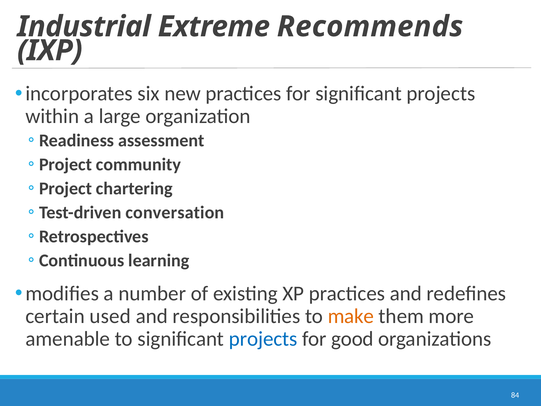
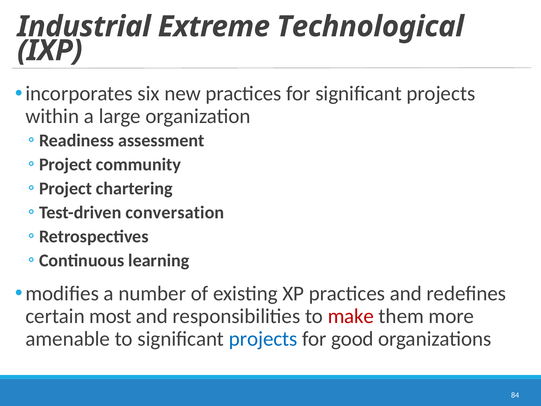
Recommends: Recommends -> Technological
used: used -> most
make colour: orange -> red
